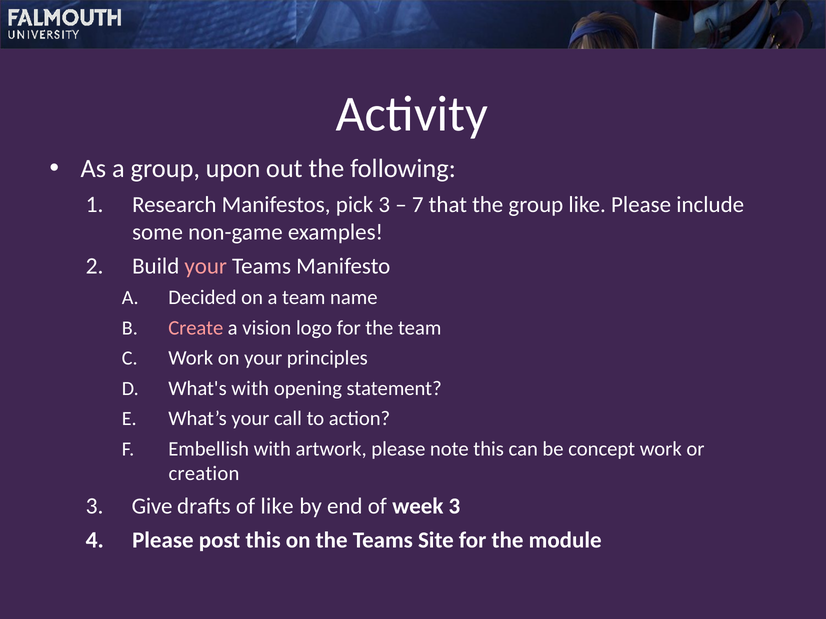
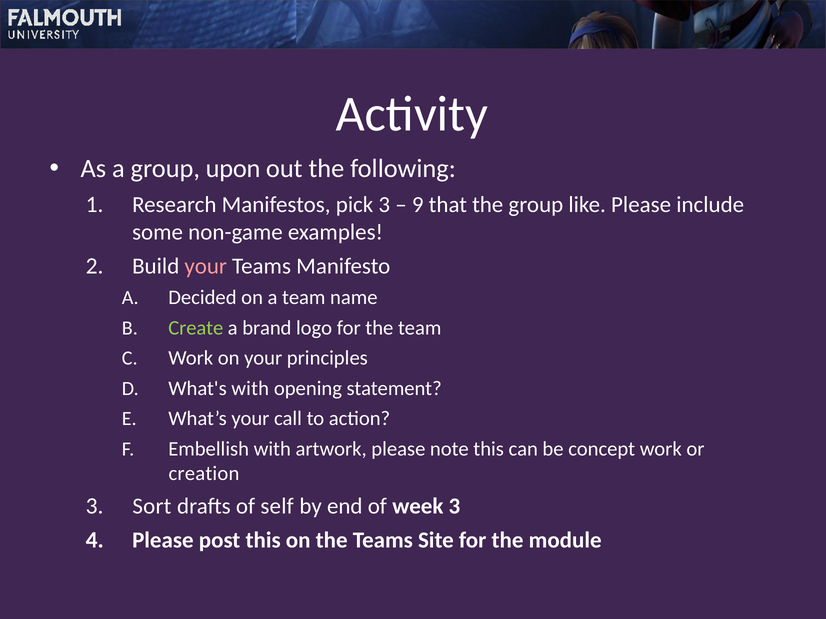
7: 7 -> 9
Create colour: pink -> light green
vision: vision -> brand
Give: Give -> Sort
of like: like -> self
